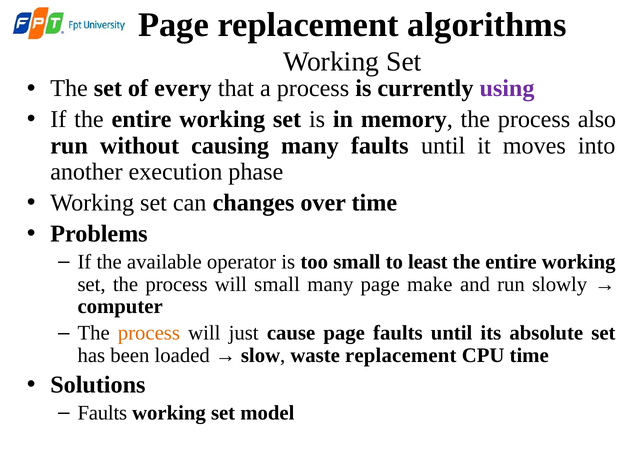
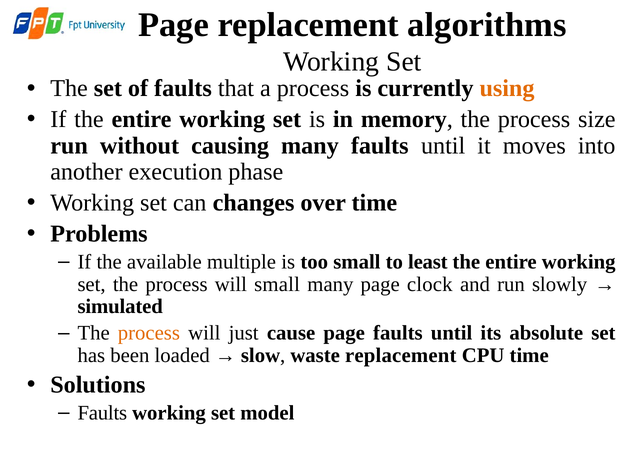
of every: every -> faults
using colour: purple -> orange
also: also -> size
operator: operator -> multiple
make: make -> clock
computer: computer -> simulated
